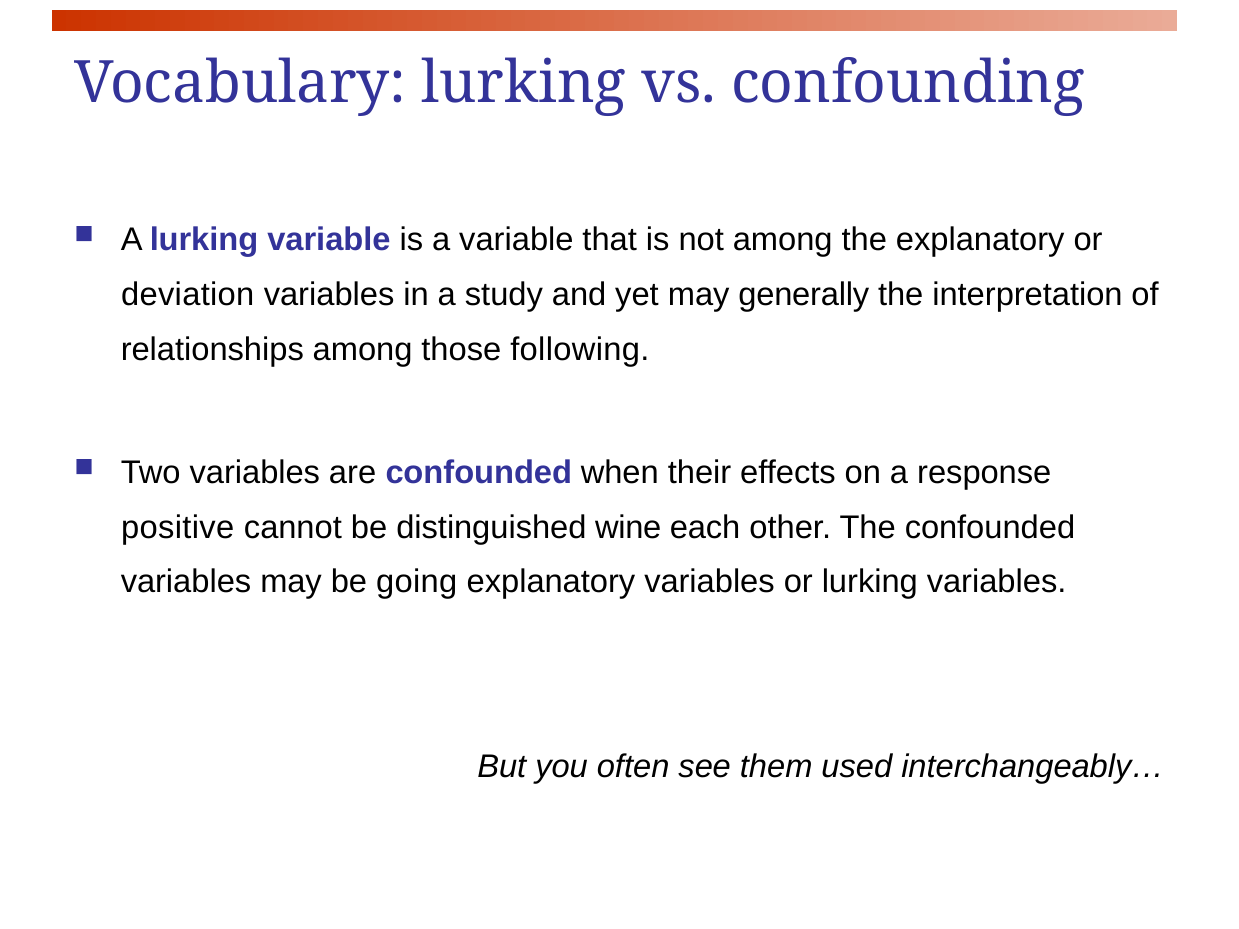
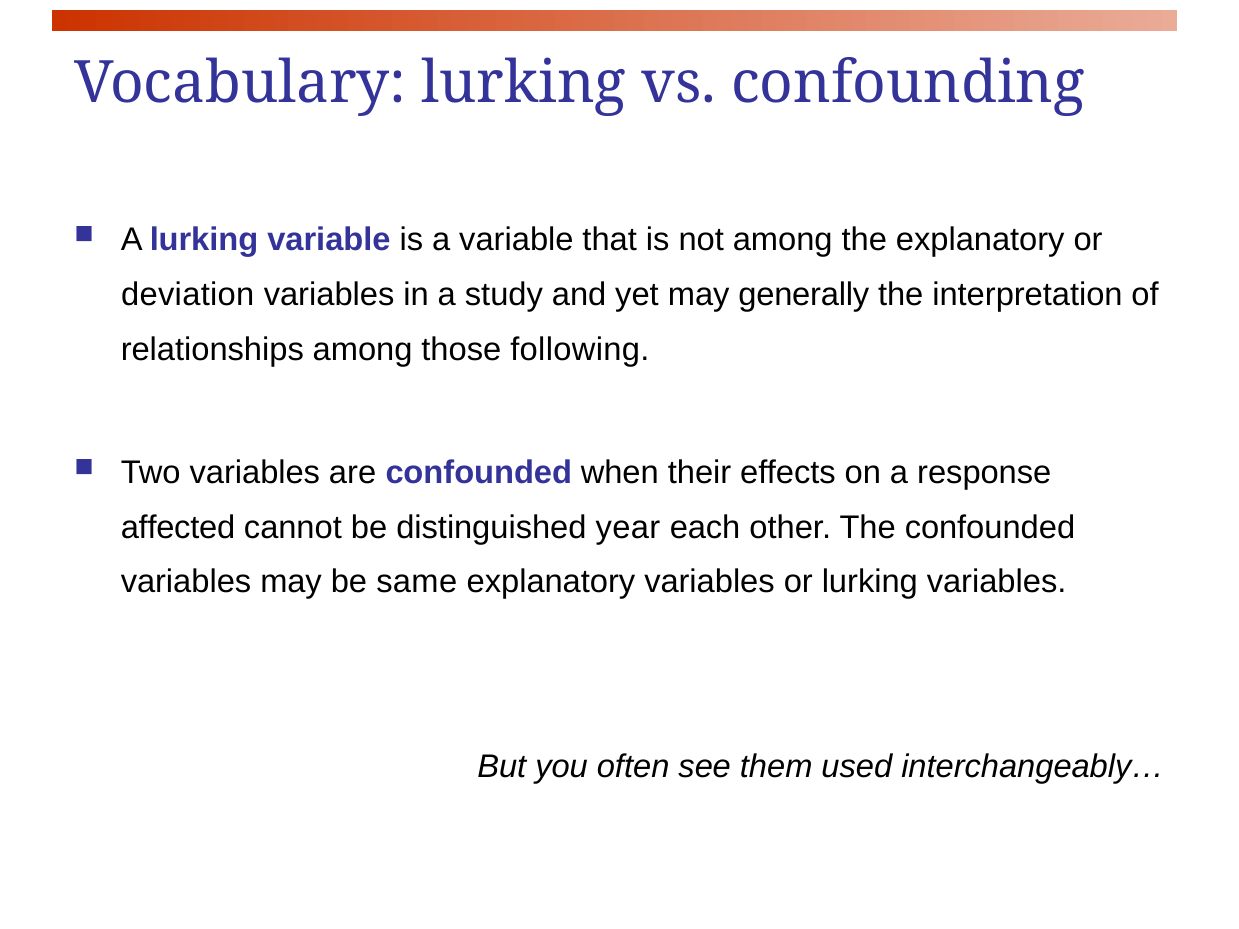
positive: positive -> affected
wine: wine -> year
going: going -> same
